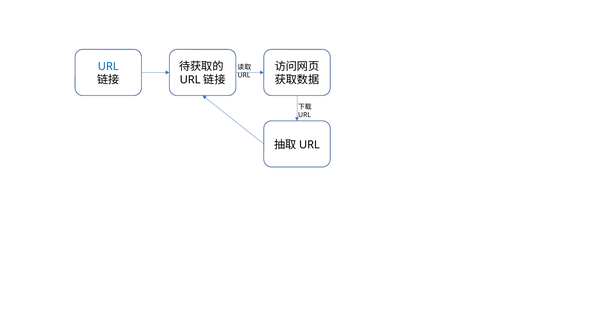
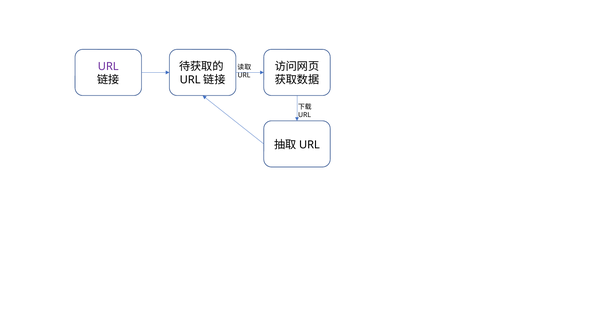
URL at (108, 67) colour: blue -> purple
